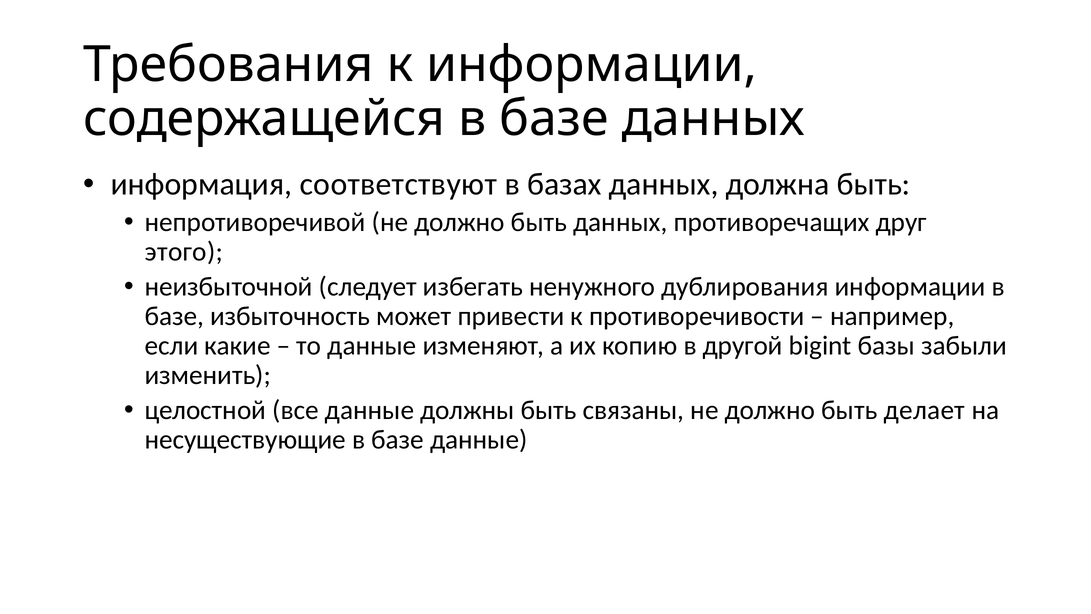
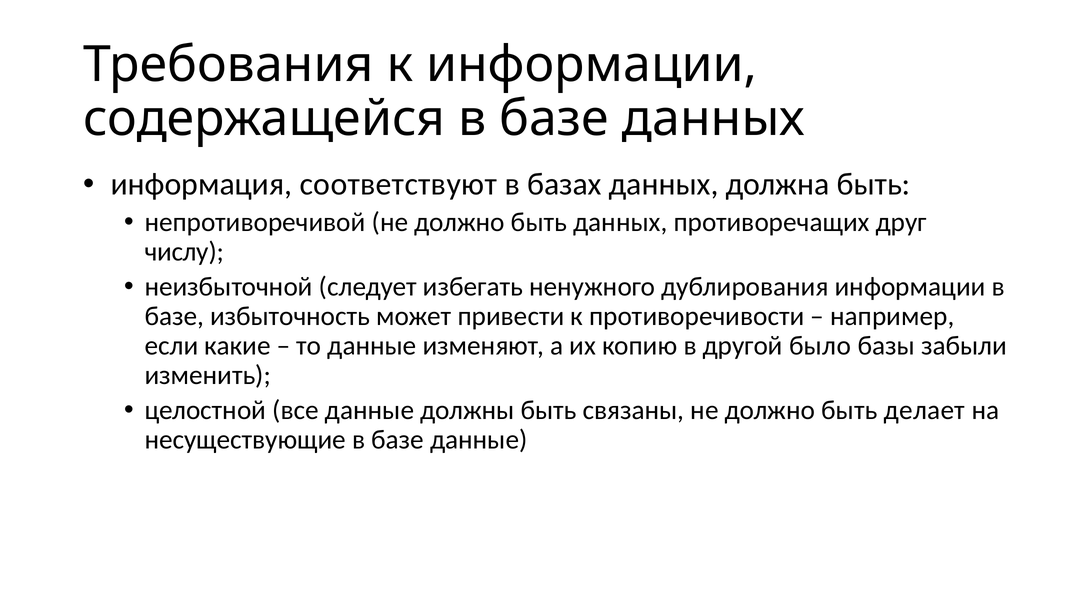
этого: этого -> числу
bigint: bigint -> было
